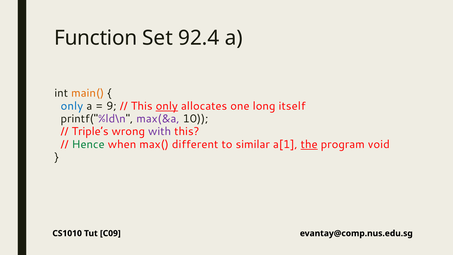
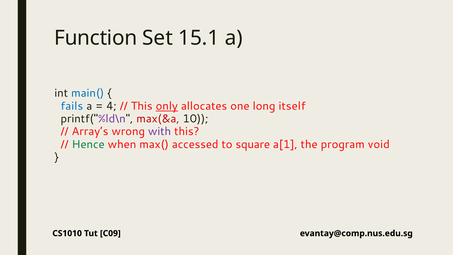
92.4: 92.4 -> 15.1
main( colour: orange -> blue
only at (72, 106): only -> fails
9: 9 -> 4
max(&a colour: purple -> red
Triple’s: Triple’s -> Array’s
different: different -> accessed
similar: similar -> square
the underline: present -> none
